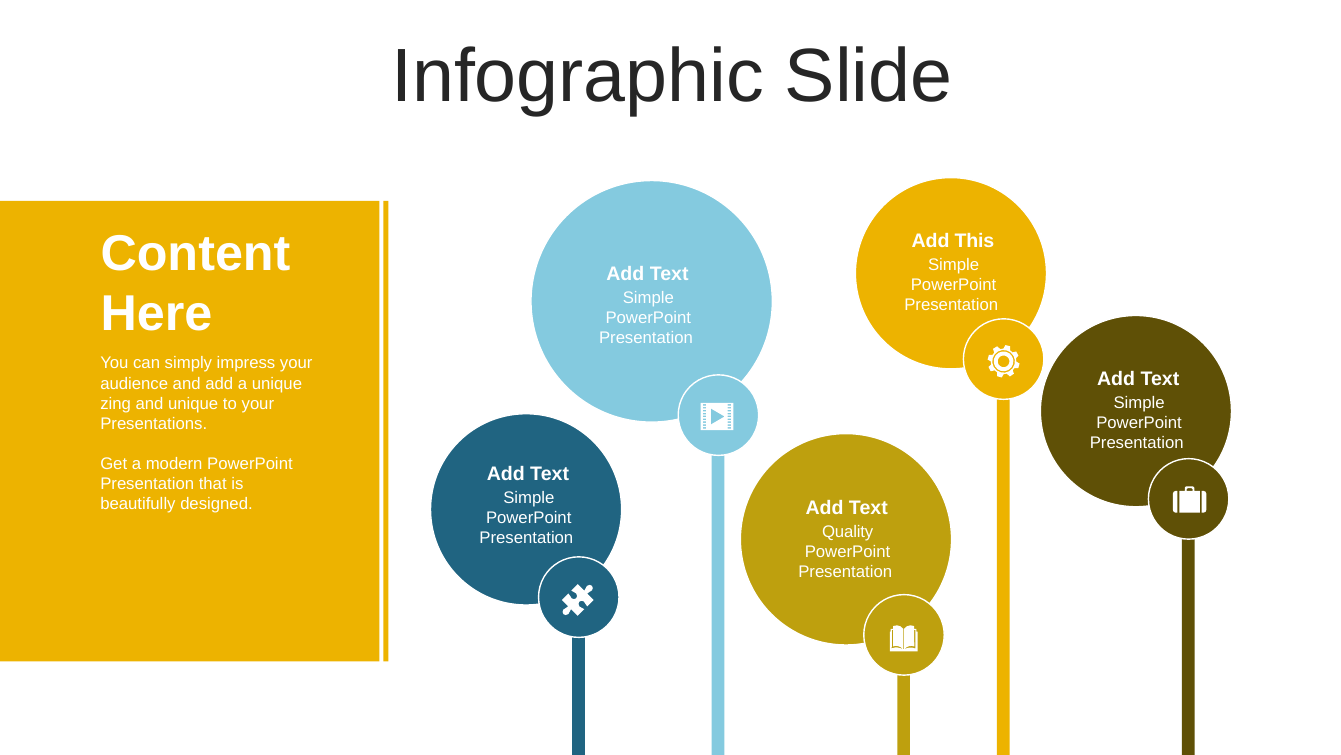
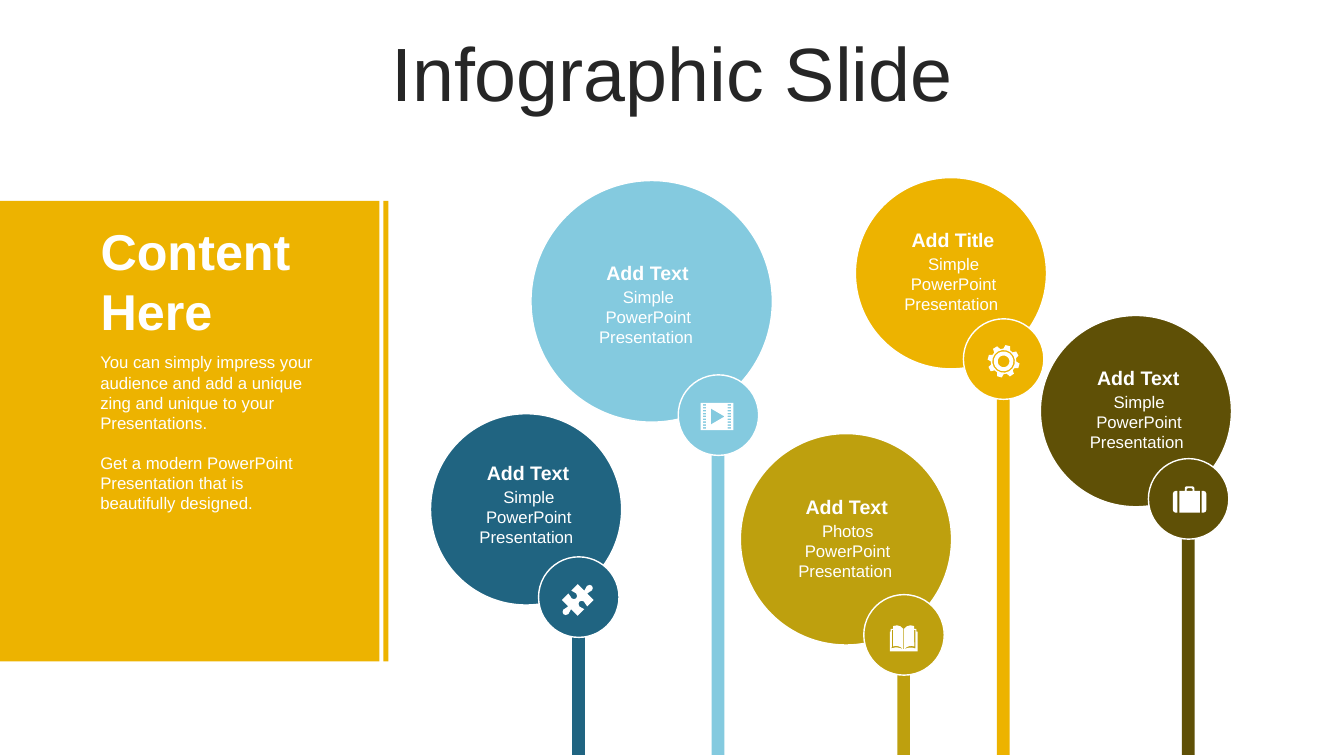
This: This -> Title
Quality: Quality -> Photos
